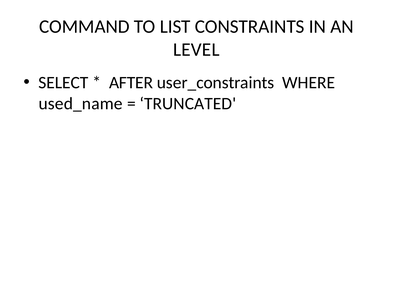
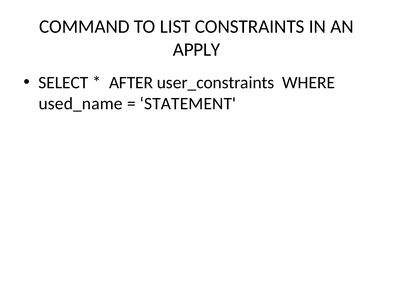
LEVEL: LEVEL -> APPLY
TRUNCATED: TRUNCATED -> STATEMENT
